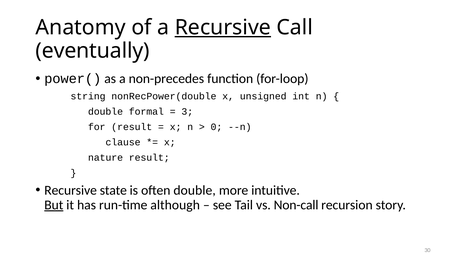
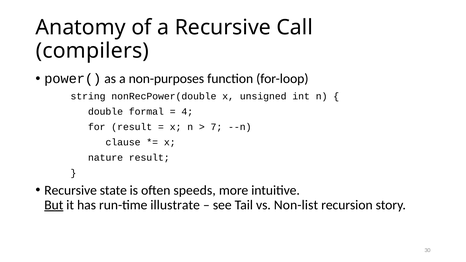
Recursive at (223, 28) underline: present -> none
eventually: eventually -> compilers
non-precedes: non-precedes -> non-purposes
3: 3 -> 4
0: 0 -> 7
often double: double -> speeds
although: although -> illustrate
Non-call: Non-call -> Non-list
